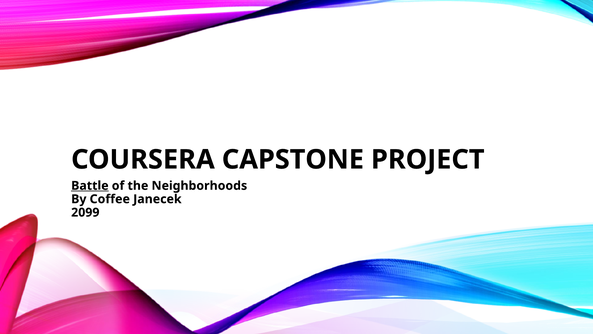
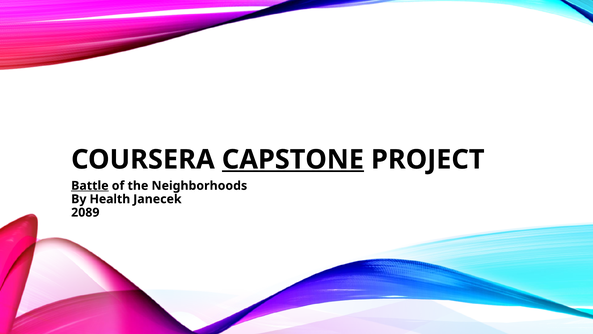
CAPSTONE underline: none -> present
Coffee: Coffee -> Health
2099: 2099 -> 2089
